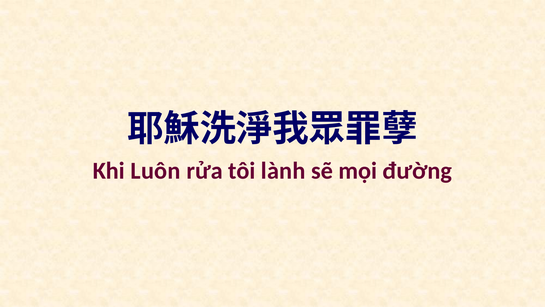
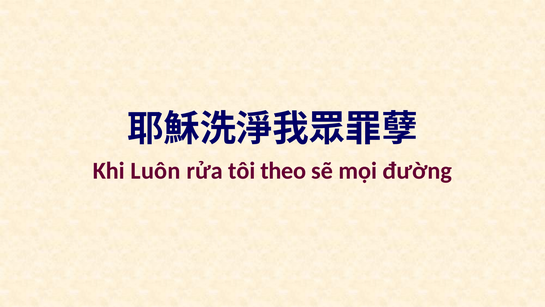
lành: lành -> theo
